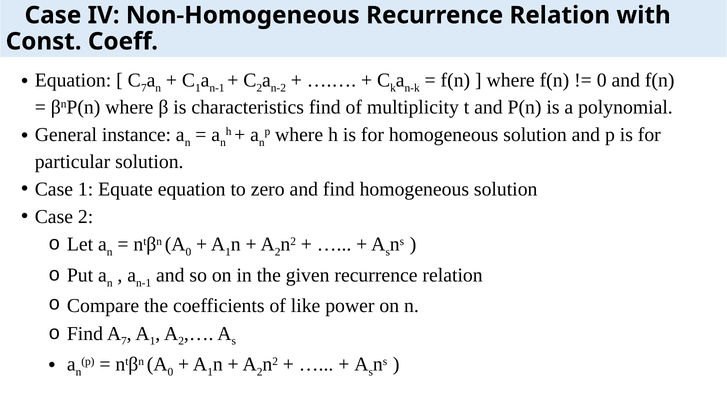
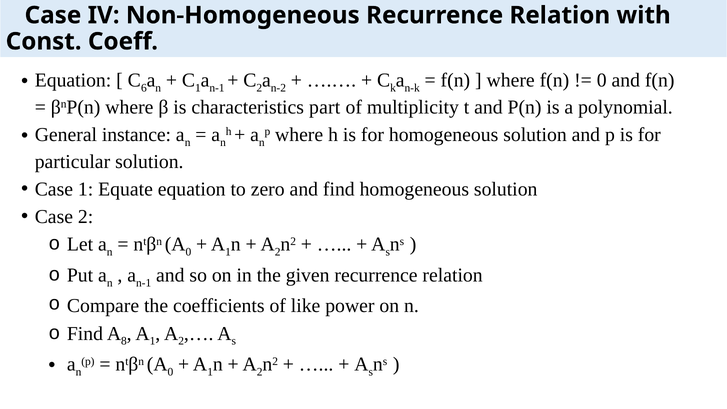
7 at (144, 88): 7 -> 6
characteristics find: find -> part
A 7: 7 -> 8
